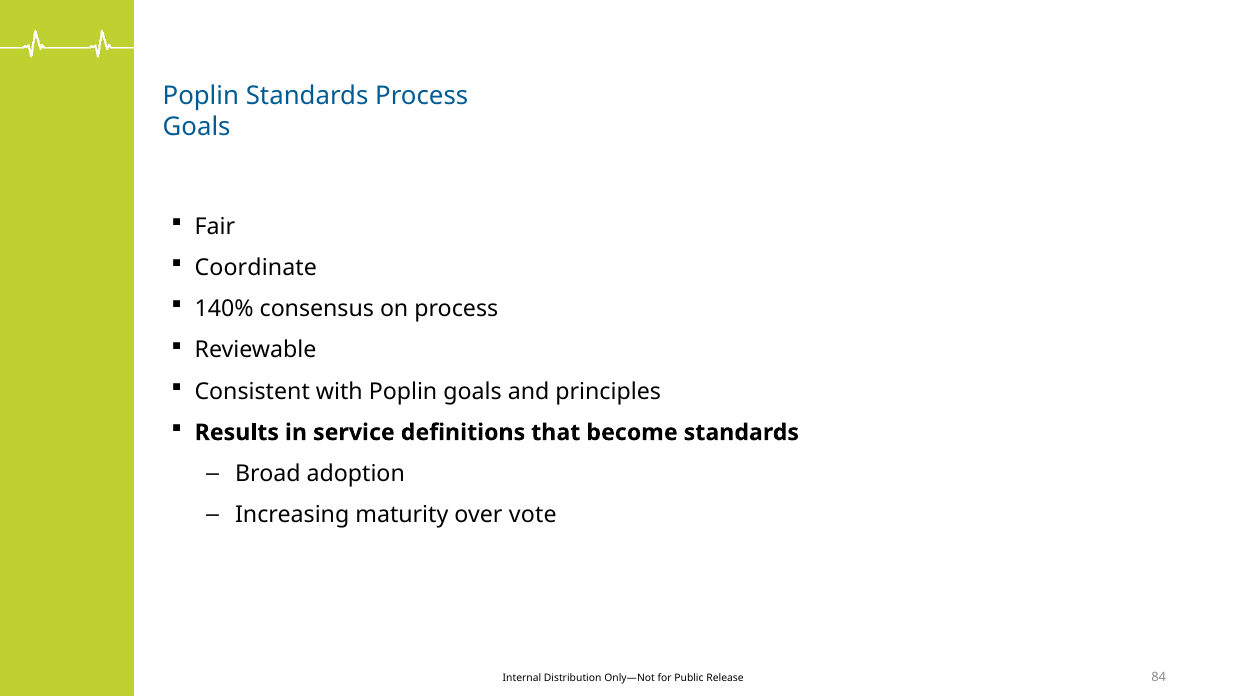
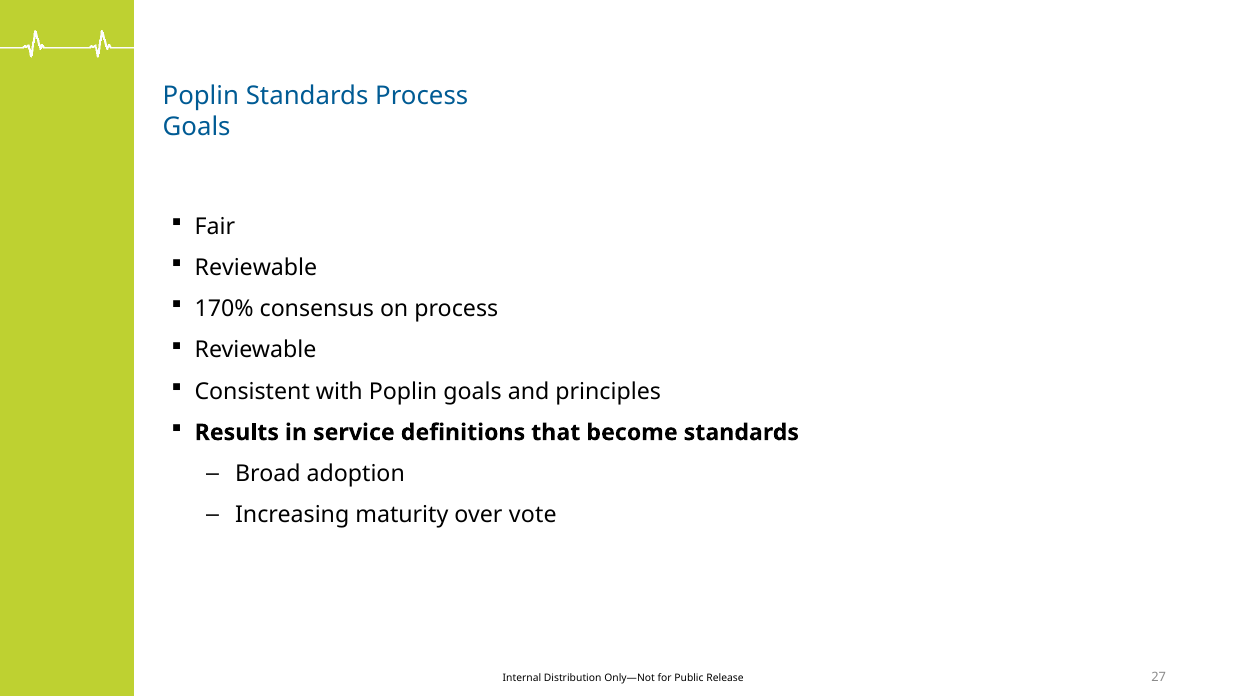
Coordinate at (256, 268): Coordinate -> Reviewable
140%: 140% -> 170%
84: 84 -> 27
